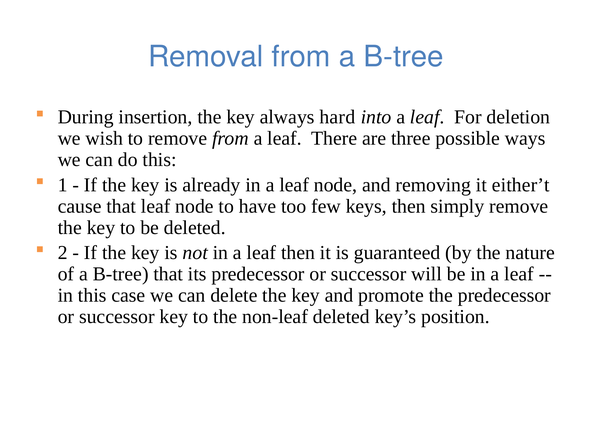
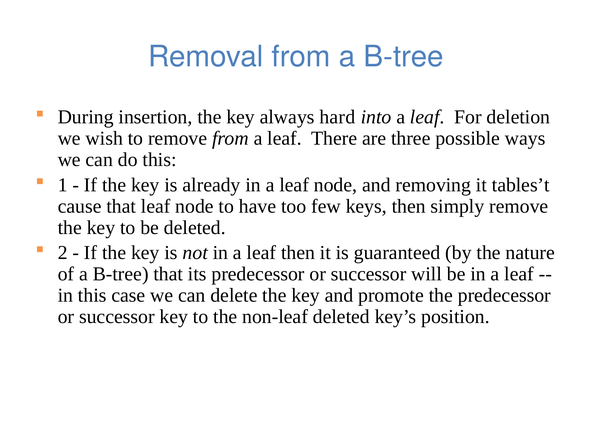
either’t: either’t -> tables’t
